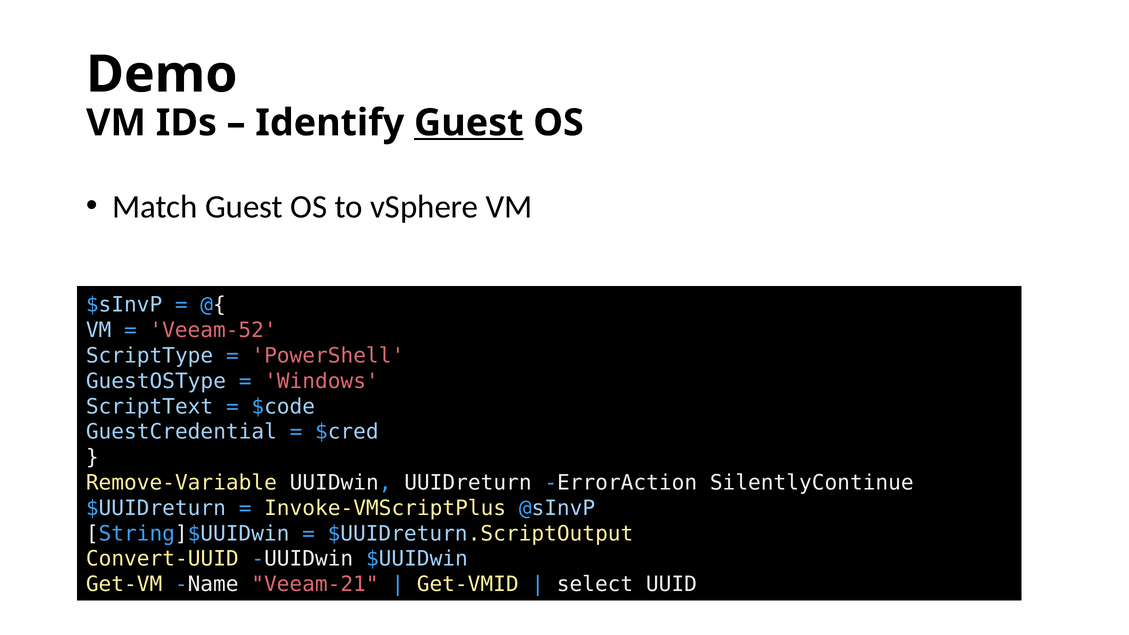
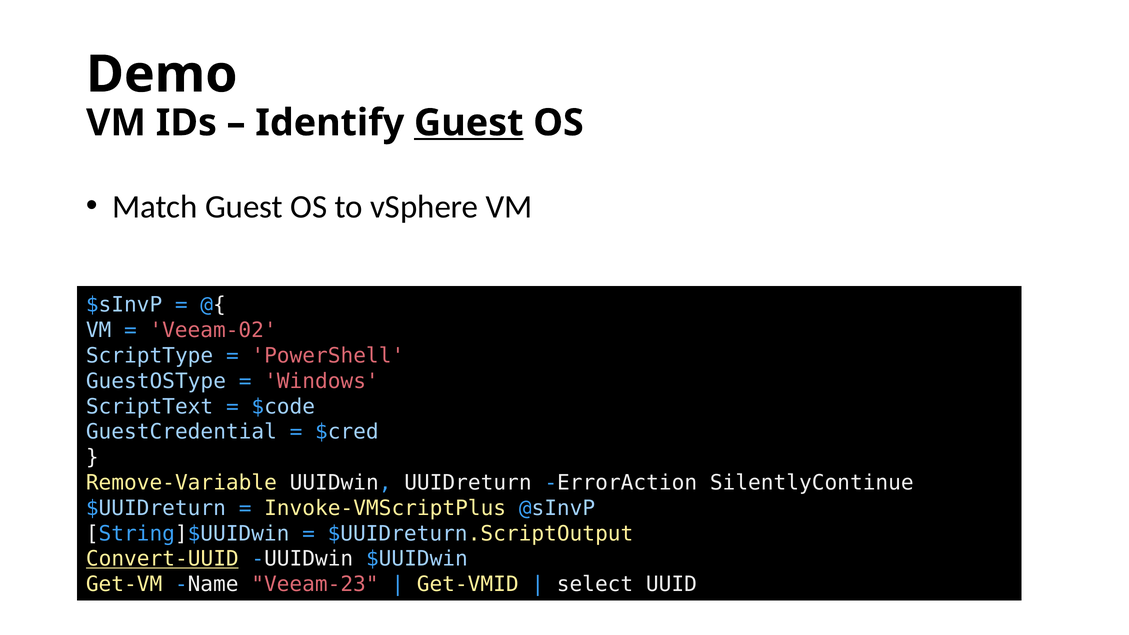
Veeam-52: Veeam-52 -> Veeam-02
Convert-UUID underline: none -> present
Veeam-21: Veeam-21 -> Veeam-23
